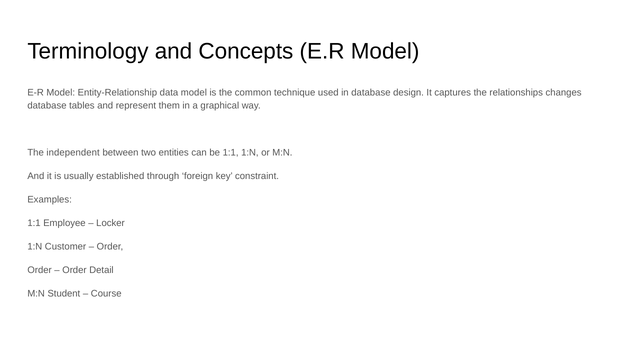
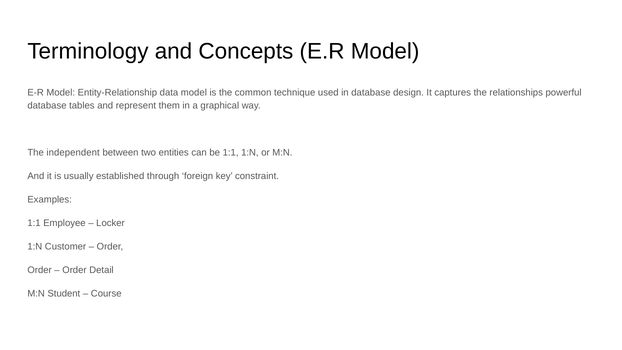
changes: changes -> powerful
